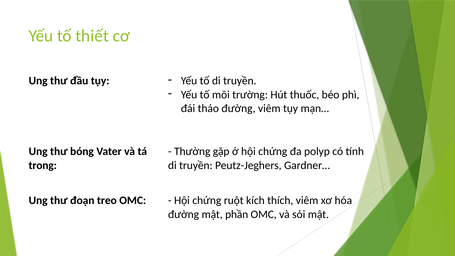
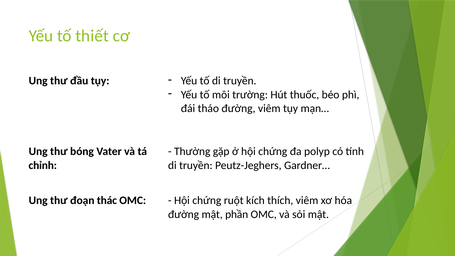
trong: trong -> chỉnh
treo: treo -> thác
